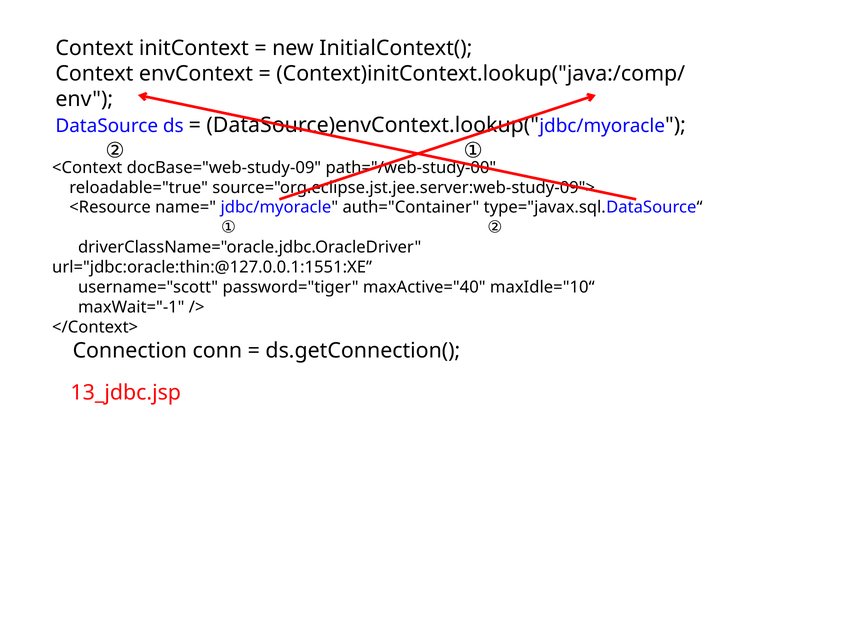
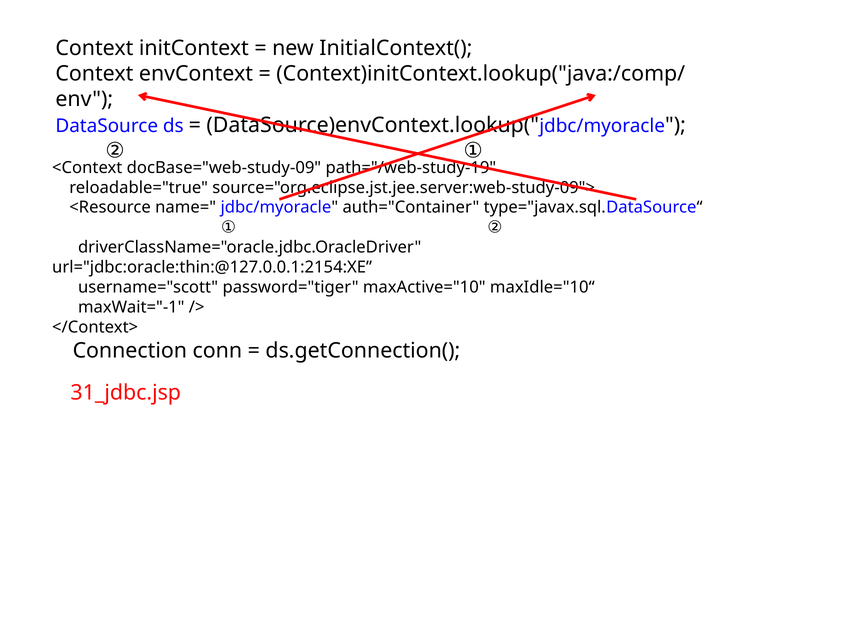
path="/web-study-00: path="/web-study-00 -> path="/web-study-19
url="jdbc:oracle:thin:@127.0.0.1:1551:XE: url="jdbc:oracle:thin:@127.0.0.1:1551:XE -> url="jdbc:oracle:thin:@127.0.0.1:2154:XE
maxActive="40: maxActive="40 -> maxActive="10
13_jdbc.jsp: 13_jdbc.jsp -> 31_jdbc.jsp
